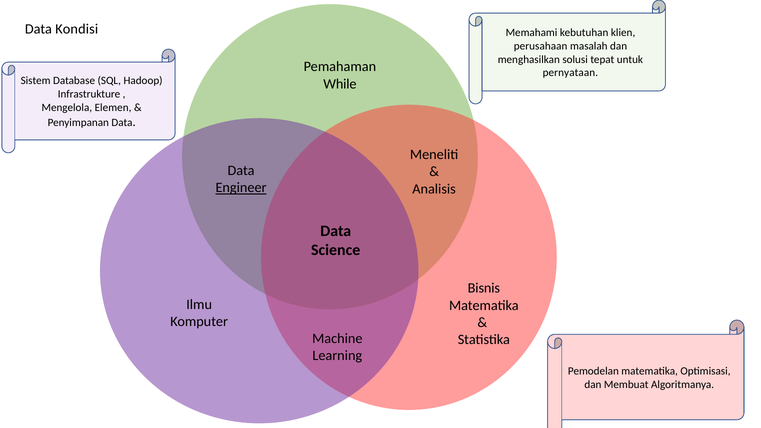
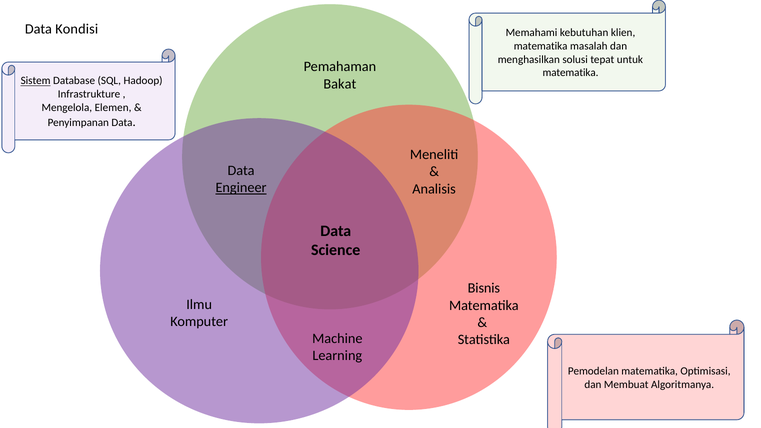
perusahaan at (541, 46): perusahaan -> matematika
pernyataan at (570, 73): pernyataan -> matematika
Sistem underline: none -> present
While: While -> Bakat
